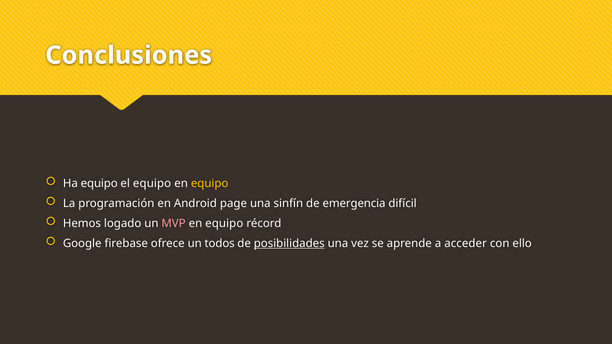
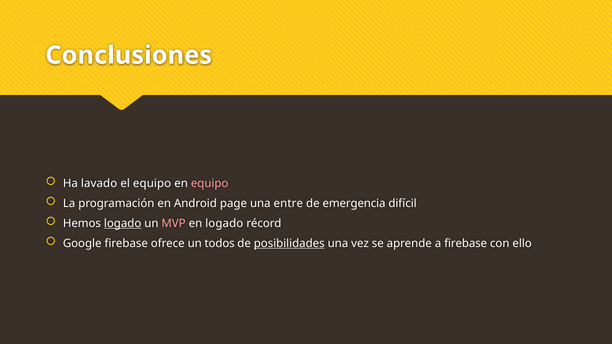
Ha equipo: equipo -> lavado
equipo at (210, 184) colour: yellow -> pink
sinfín: sinfín -> entre
logado at (123, 224) underline: none -> present
equipo at (224, 224): equipo -> logado
a acceder: acceder -> firebase
